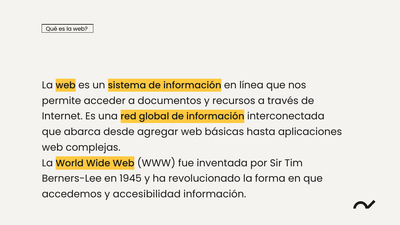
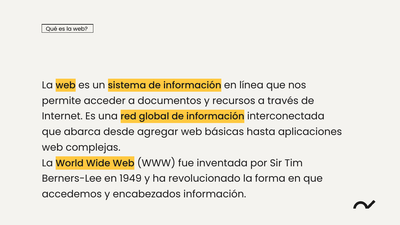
1945: 1945 -> 1949
accesibilidad: accesibilidad -> encabezados
